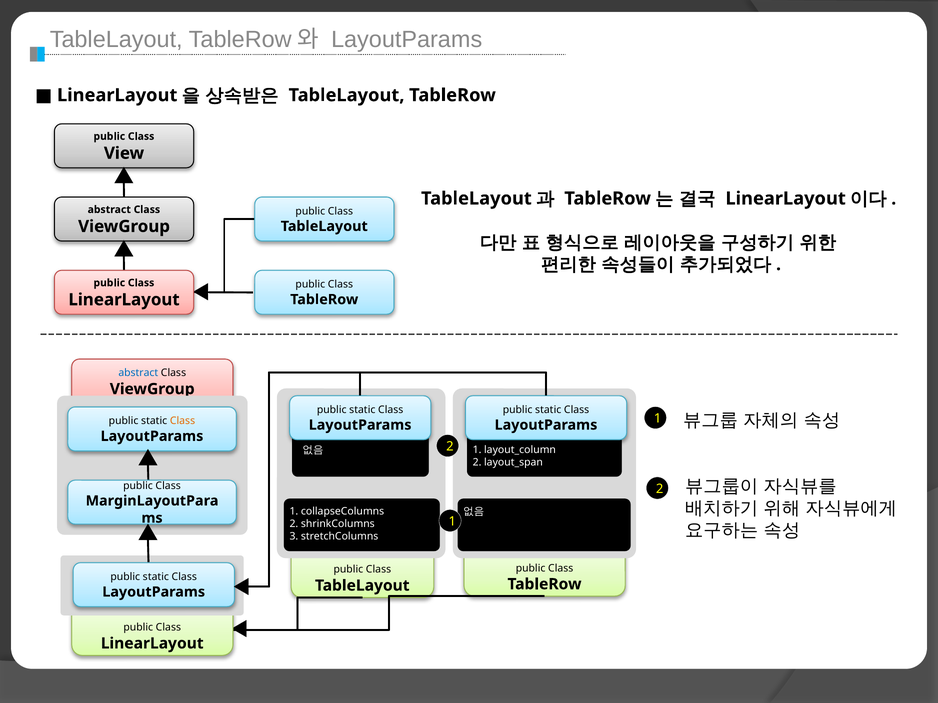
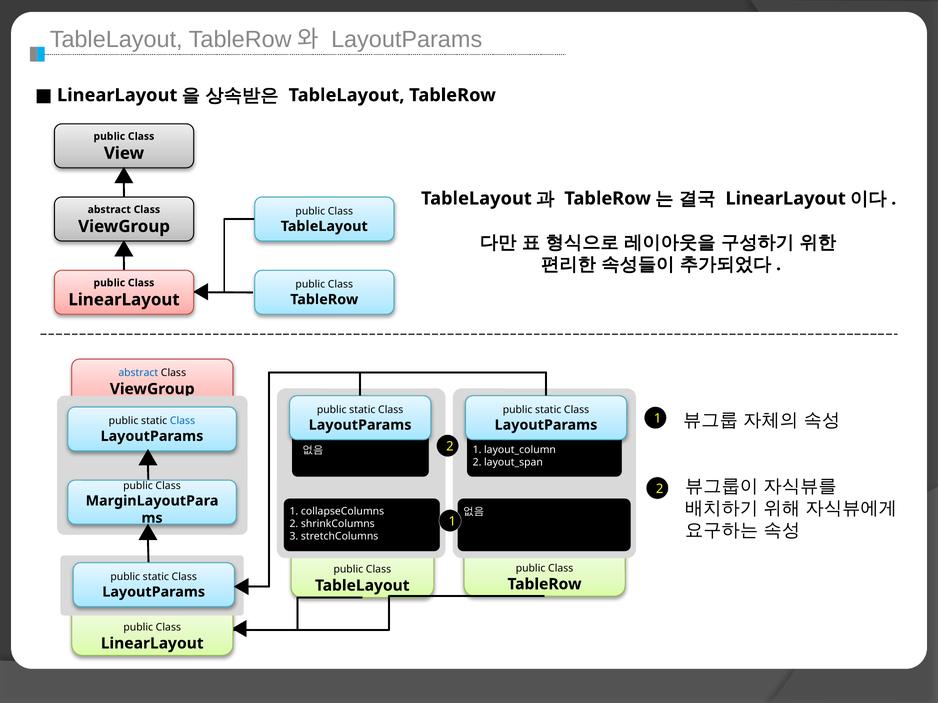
Class at (183, 421) colour: orange -> blue
